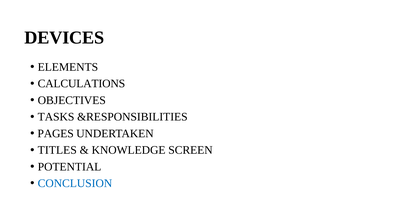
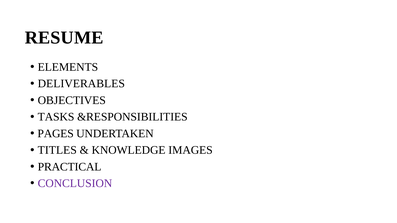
DEVICES: DEVICES -> RESUME
CALCULATIONS: CALCULATIONS -> DELIVERABLES
SCREEN: SCREEN -> IMAGES
POTENTIAL: POTENTIAL -> PRACTICAL
CONCLUSION colour: blue -> purple
